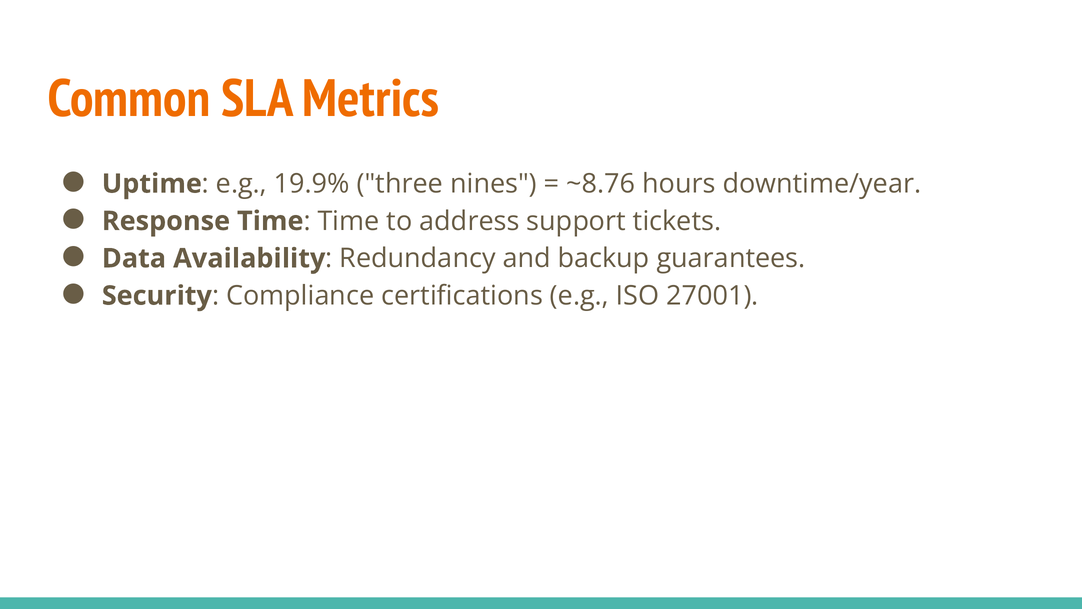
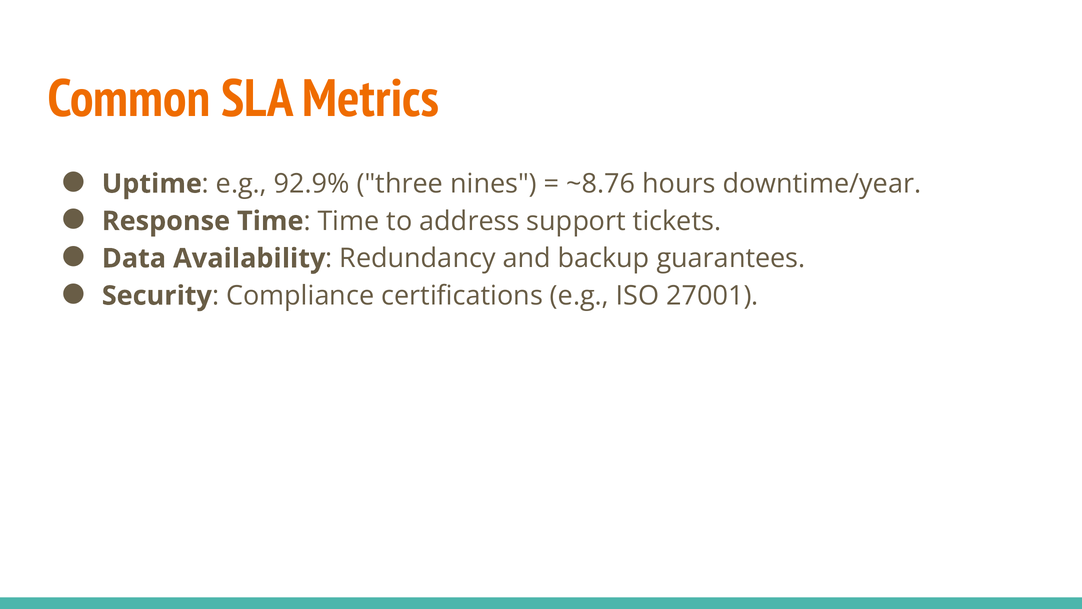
19.9%: 19.9% -> 92.9%
